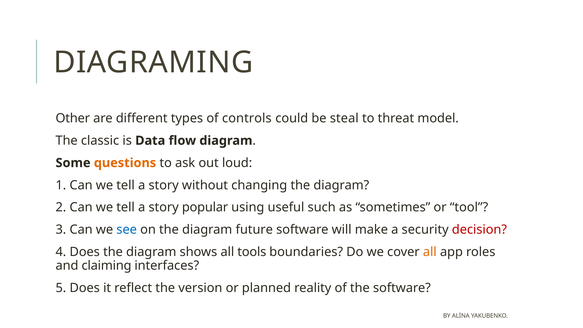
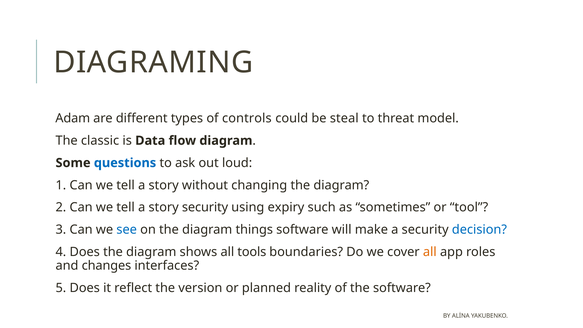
Other: Other -> Adam
questions colour: orange -> blue
story popular: popular -> security
useful: useful -> expiry
future: future -> things
decision colour: red -> blue
claiming: claiming -> changes
